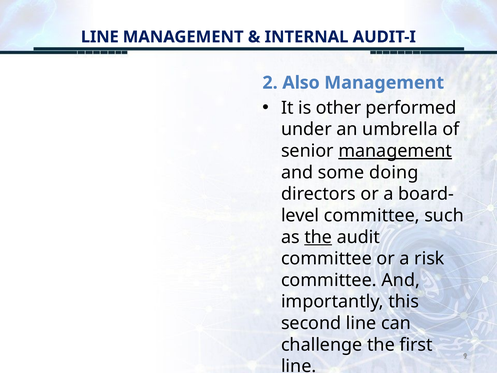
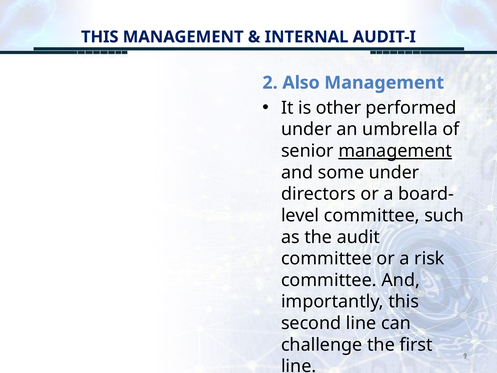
LINE at (100, 37): LINE -> THIS
some doing: doing -> under
the at (318, 237) underline: present -> none
